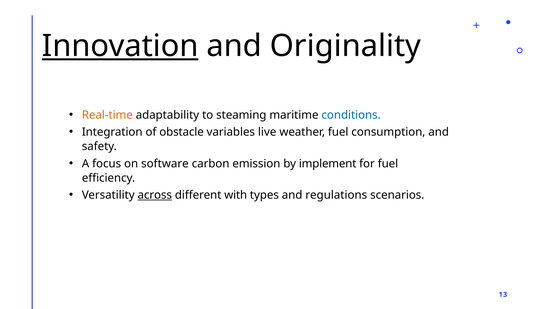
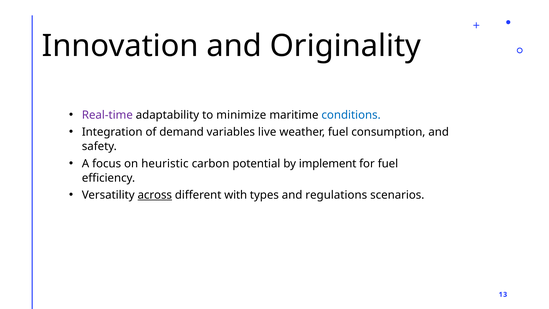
Innovation underline: present -> none
Real-time colour: orange -> purple
steaming: steaming -> minimize
obstacle: obstacle -> demand
software: software -> heuristic
emission: emission -> potential
